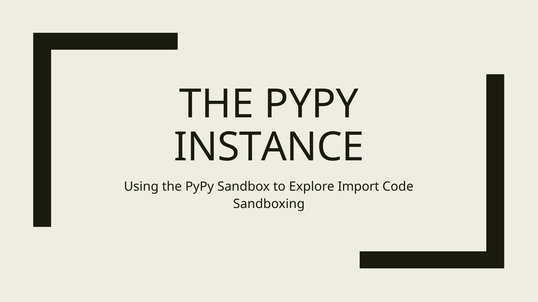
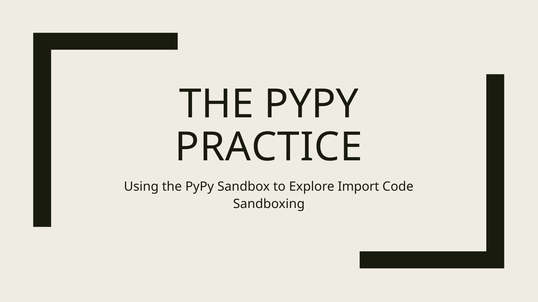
INSTANCE: INSTANCE -> PRACTICE
